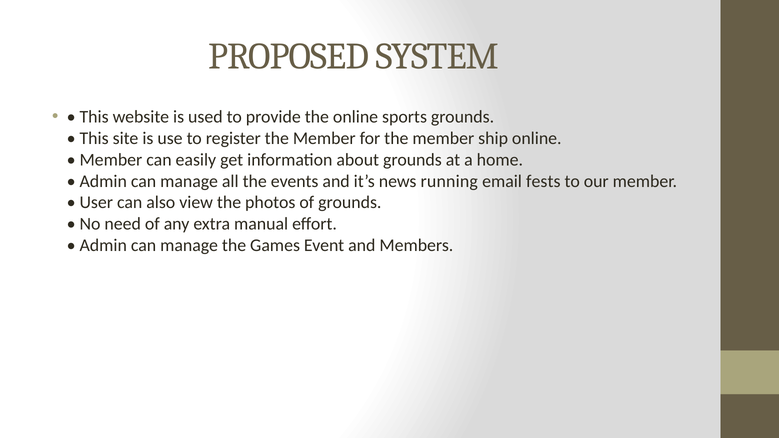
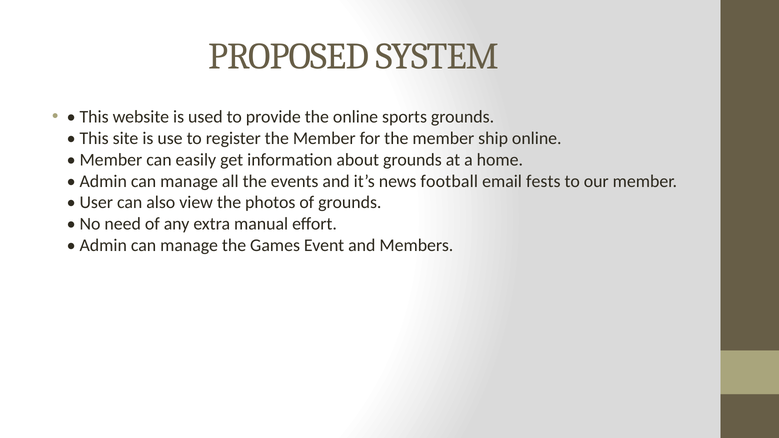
running: running -> football
